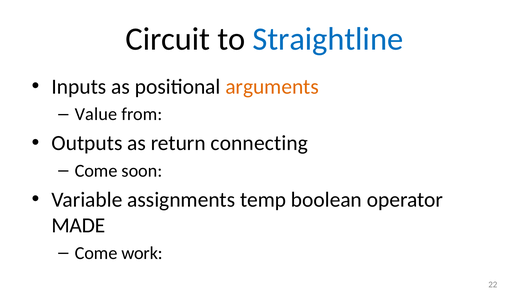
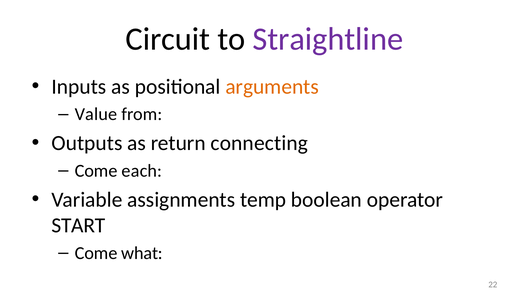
Straightline colour: blue -> purple
soon: soon -> each
MADE: MADE -> START
work: work -> what
